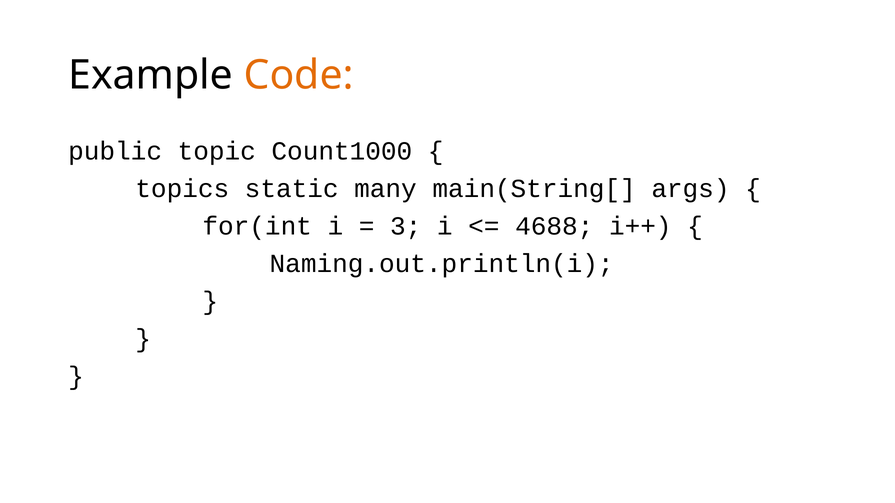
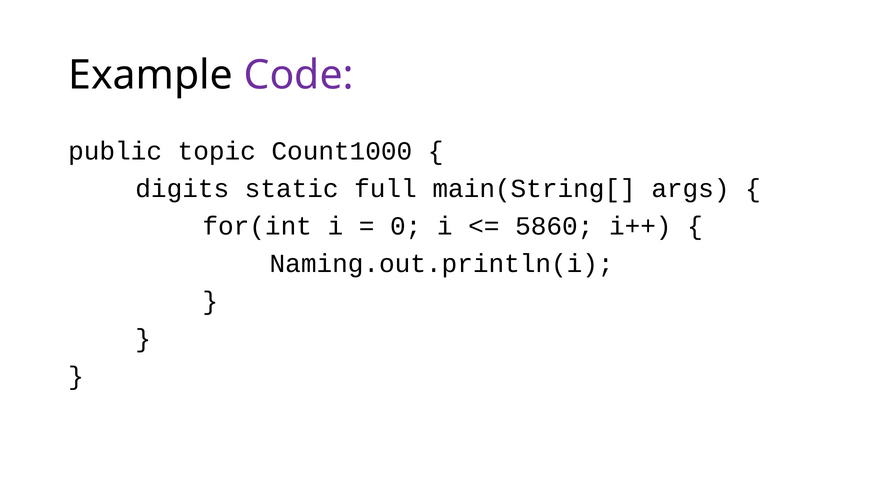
Code colour: orange -> purple
topics: topics -> digits
many: many -> full
3: 3 -> 0
4688: 4688 -> 5860
